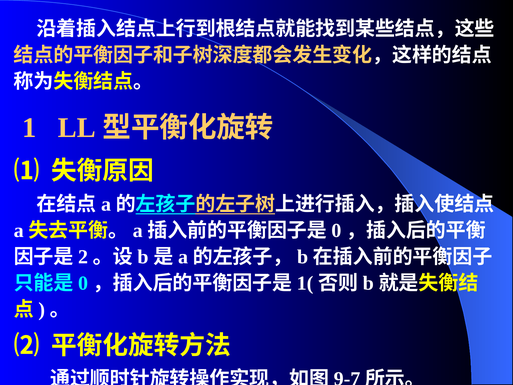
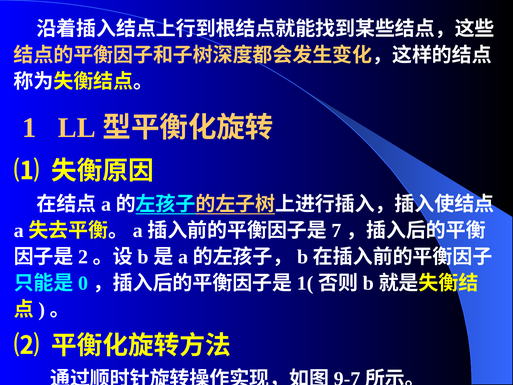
0 at (337, 230): 0 -> 7
